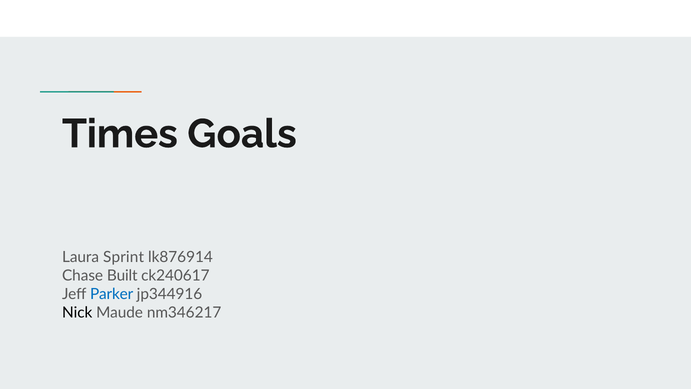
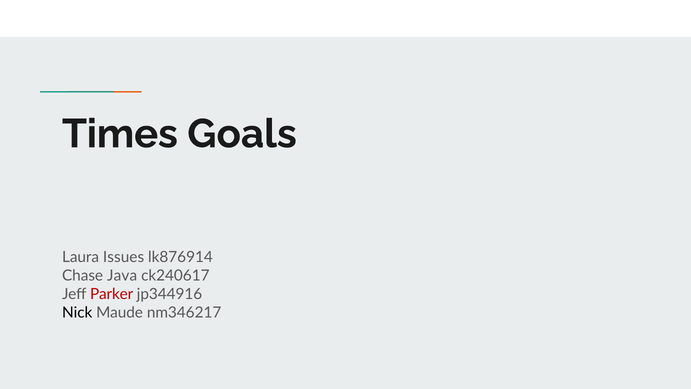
Sprint: Sprint -> Issues
Built: Built -> Java
Parker colour: blue -> red
